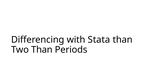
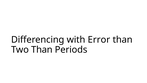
Stata: Stata -> Error
